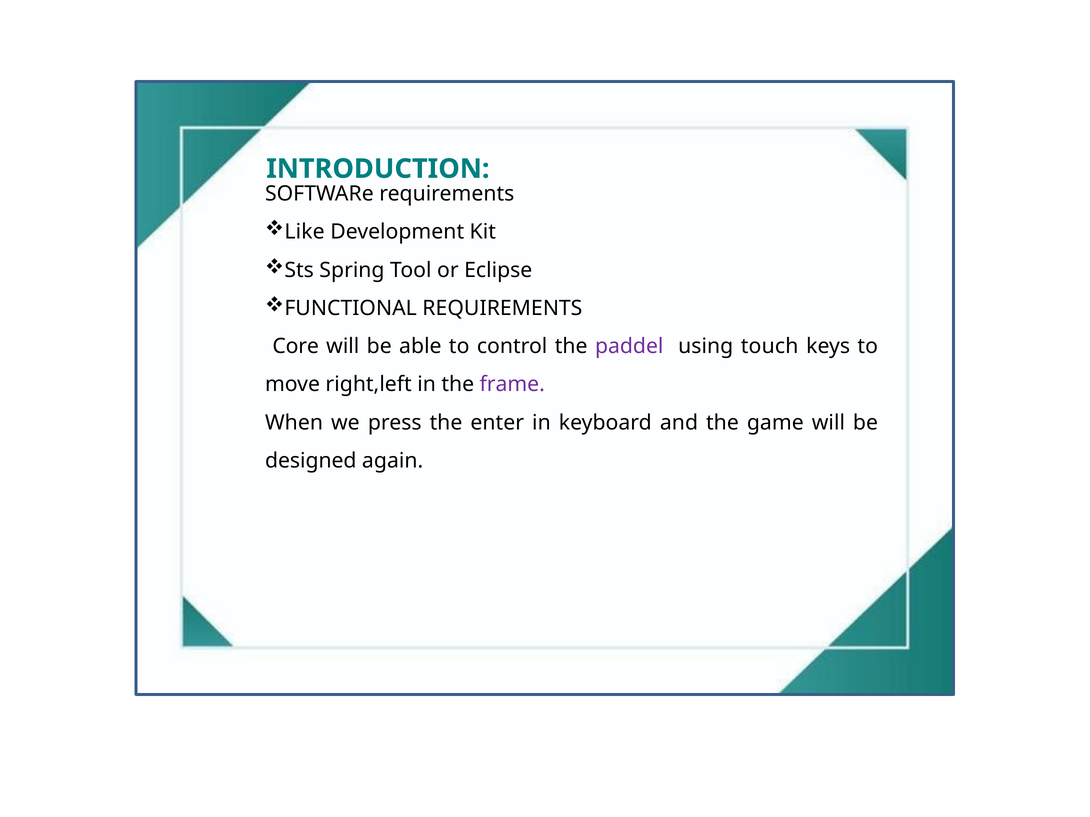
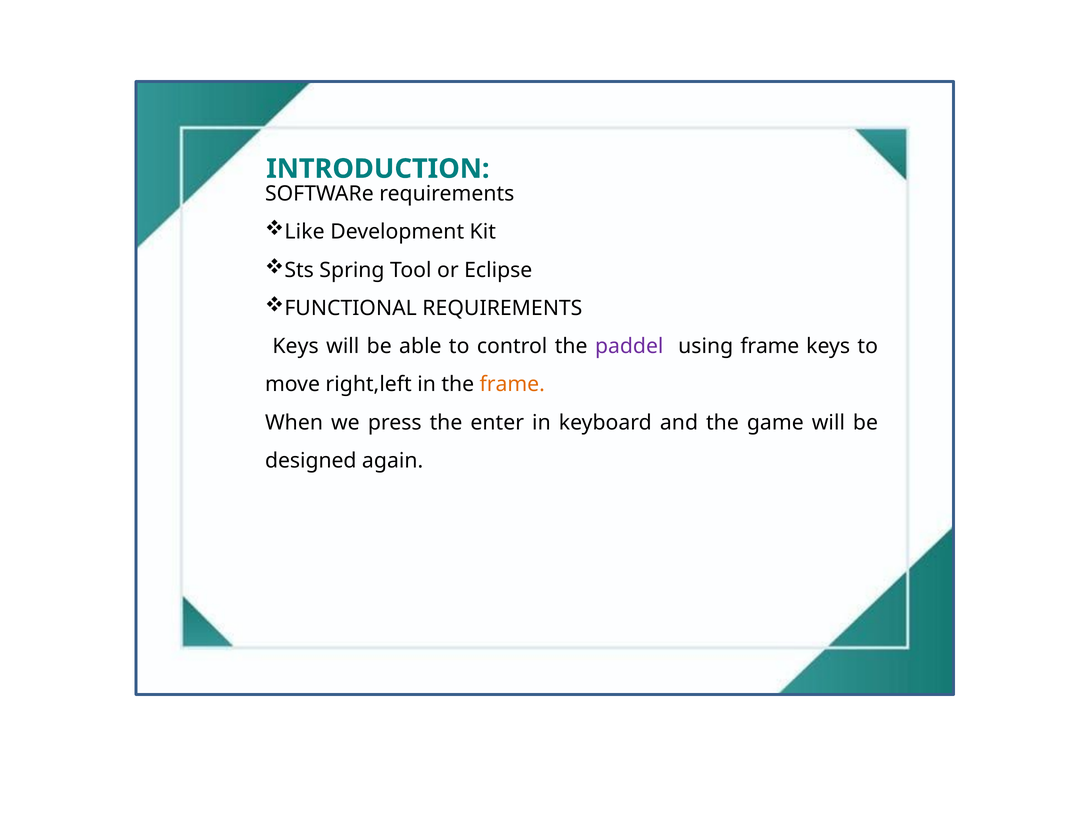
Core at (296, 347): Core -> Keys
using touch: touch -> frame
frame at (512, 385) colour: purple -> orange
